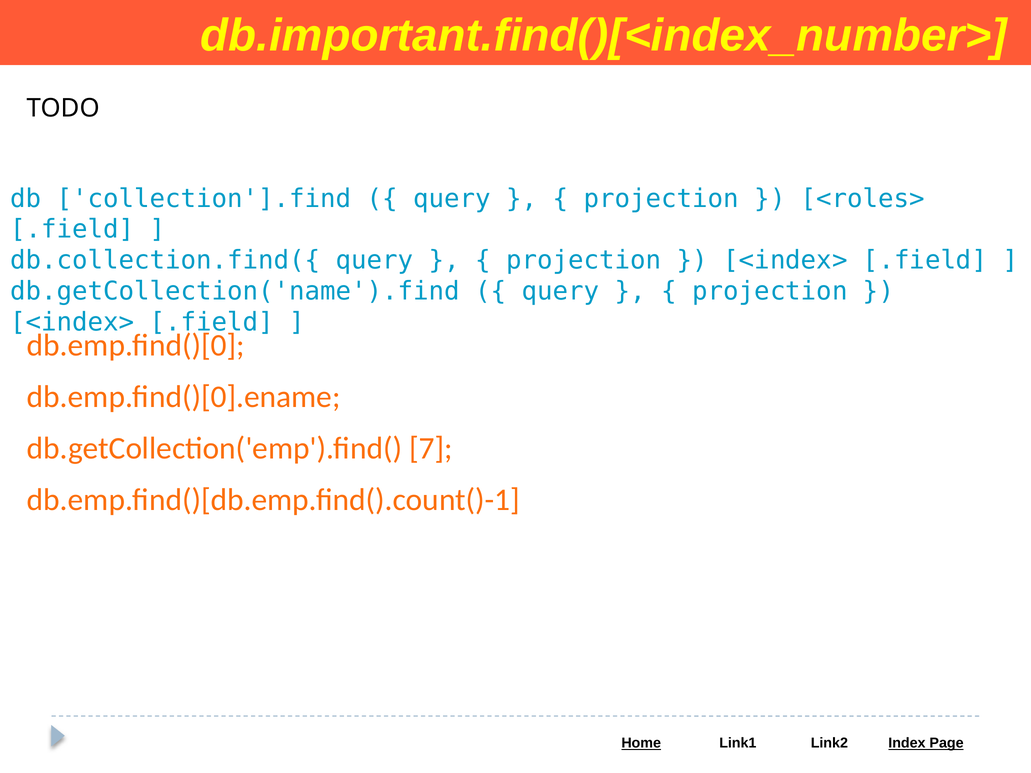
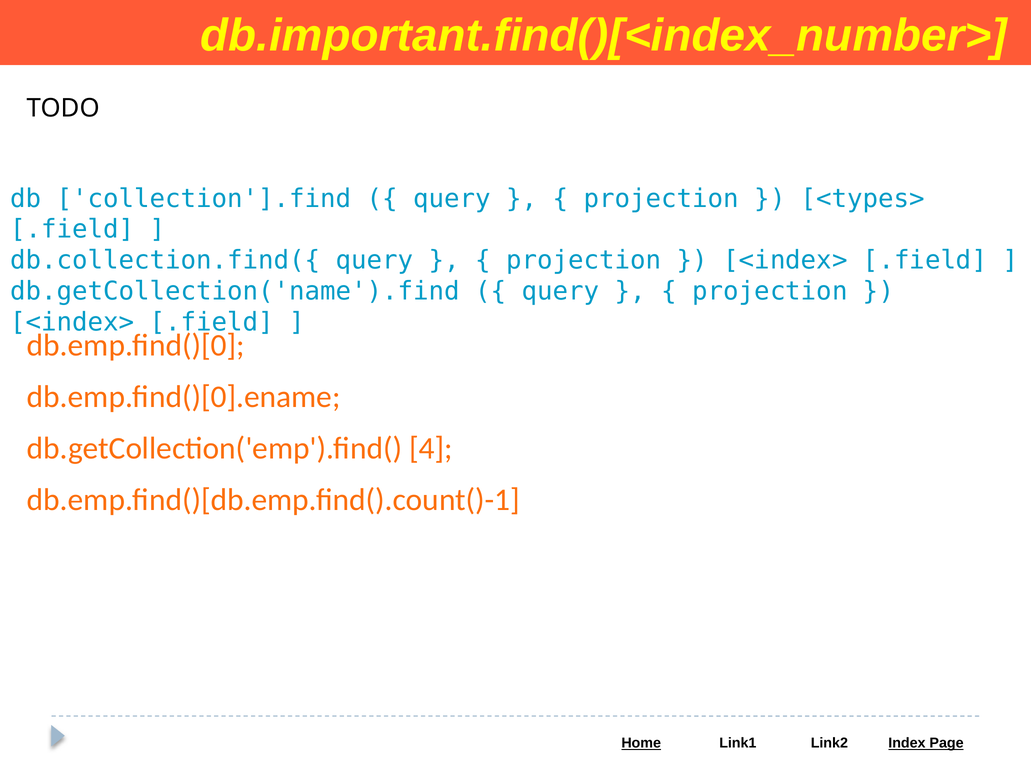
<roles>: <roles> -> <types>
7: 7 -> 4
